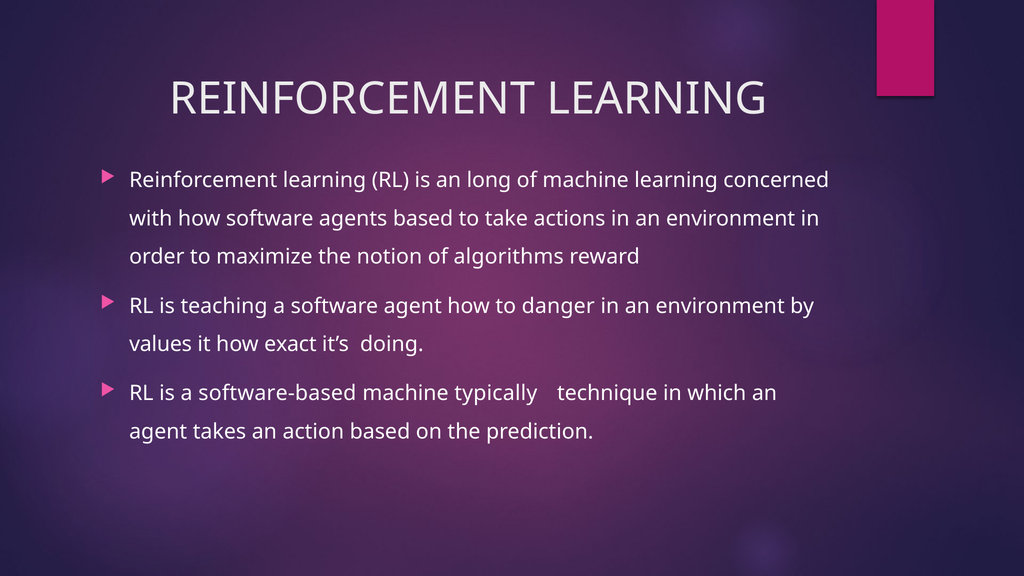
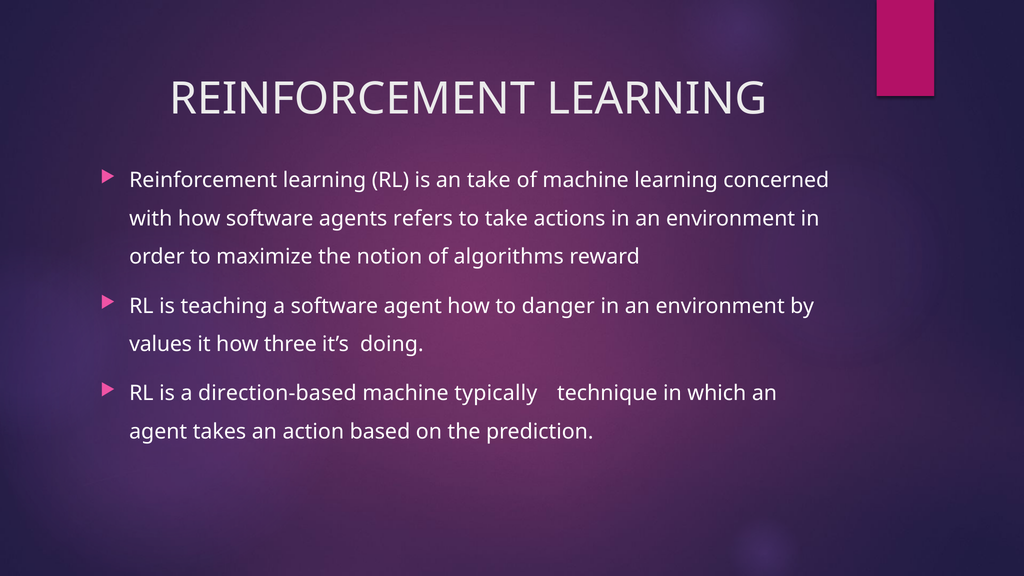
an long: long -> take
agents based: based -> refers
exact: exact -> three
software-based: software-based -> direction-based
